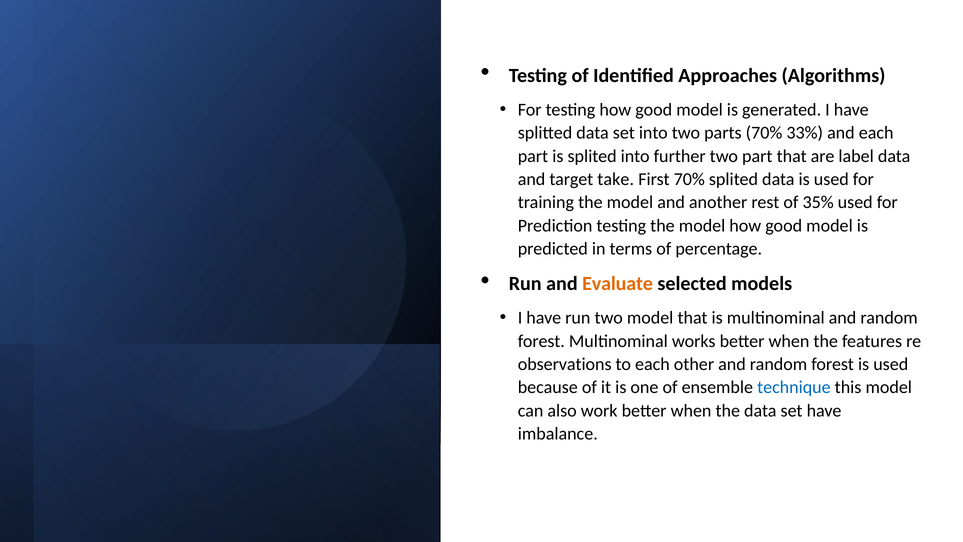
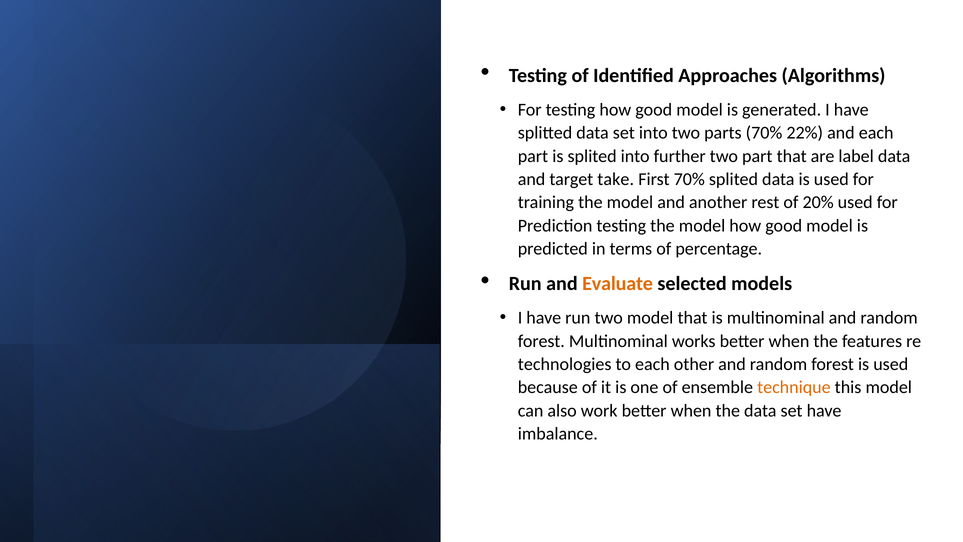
33%: 33% -> 22%
35%: 35% -> 20%
observations: observations -> technologies
technique colour: blue -> orange
